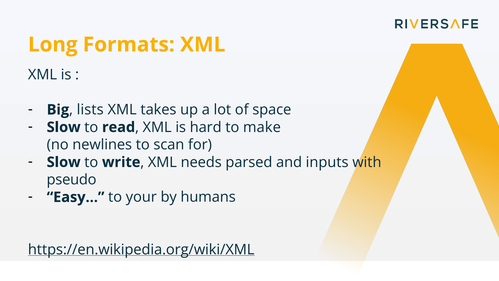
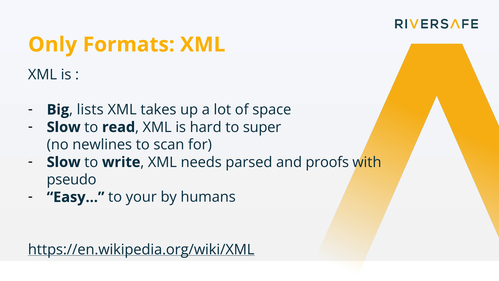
Long: Long -> Only
make: make -> super
inputs: inputs -> proofs
